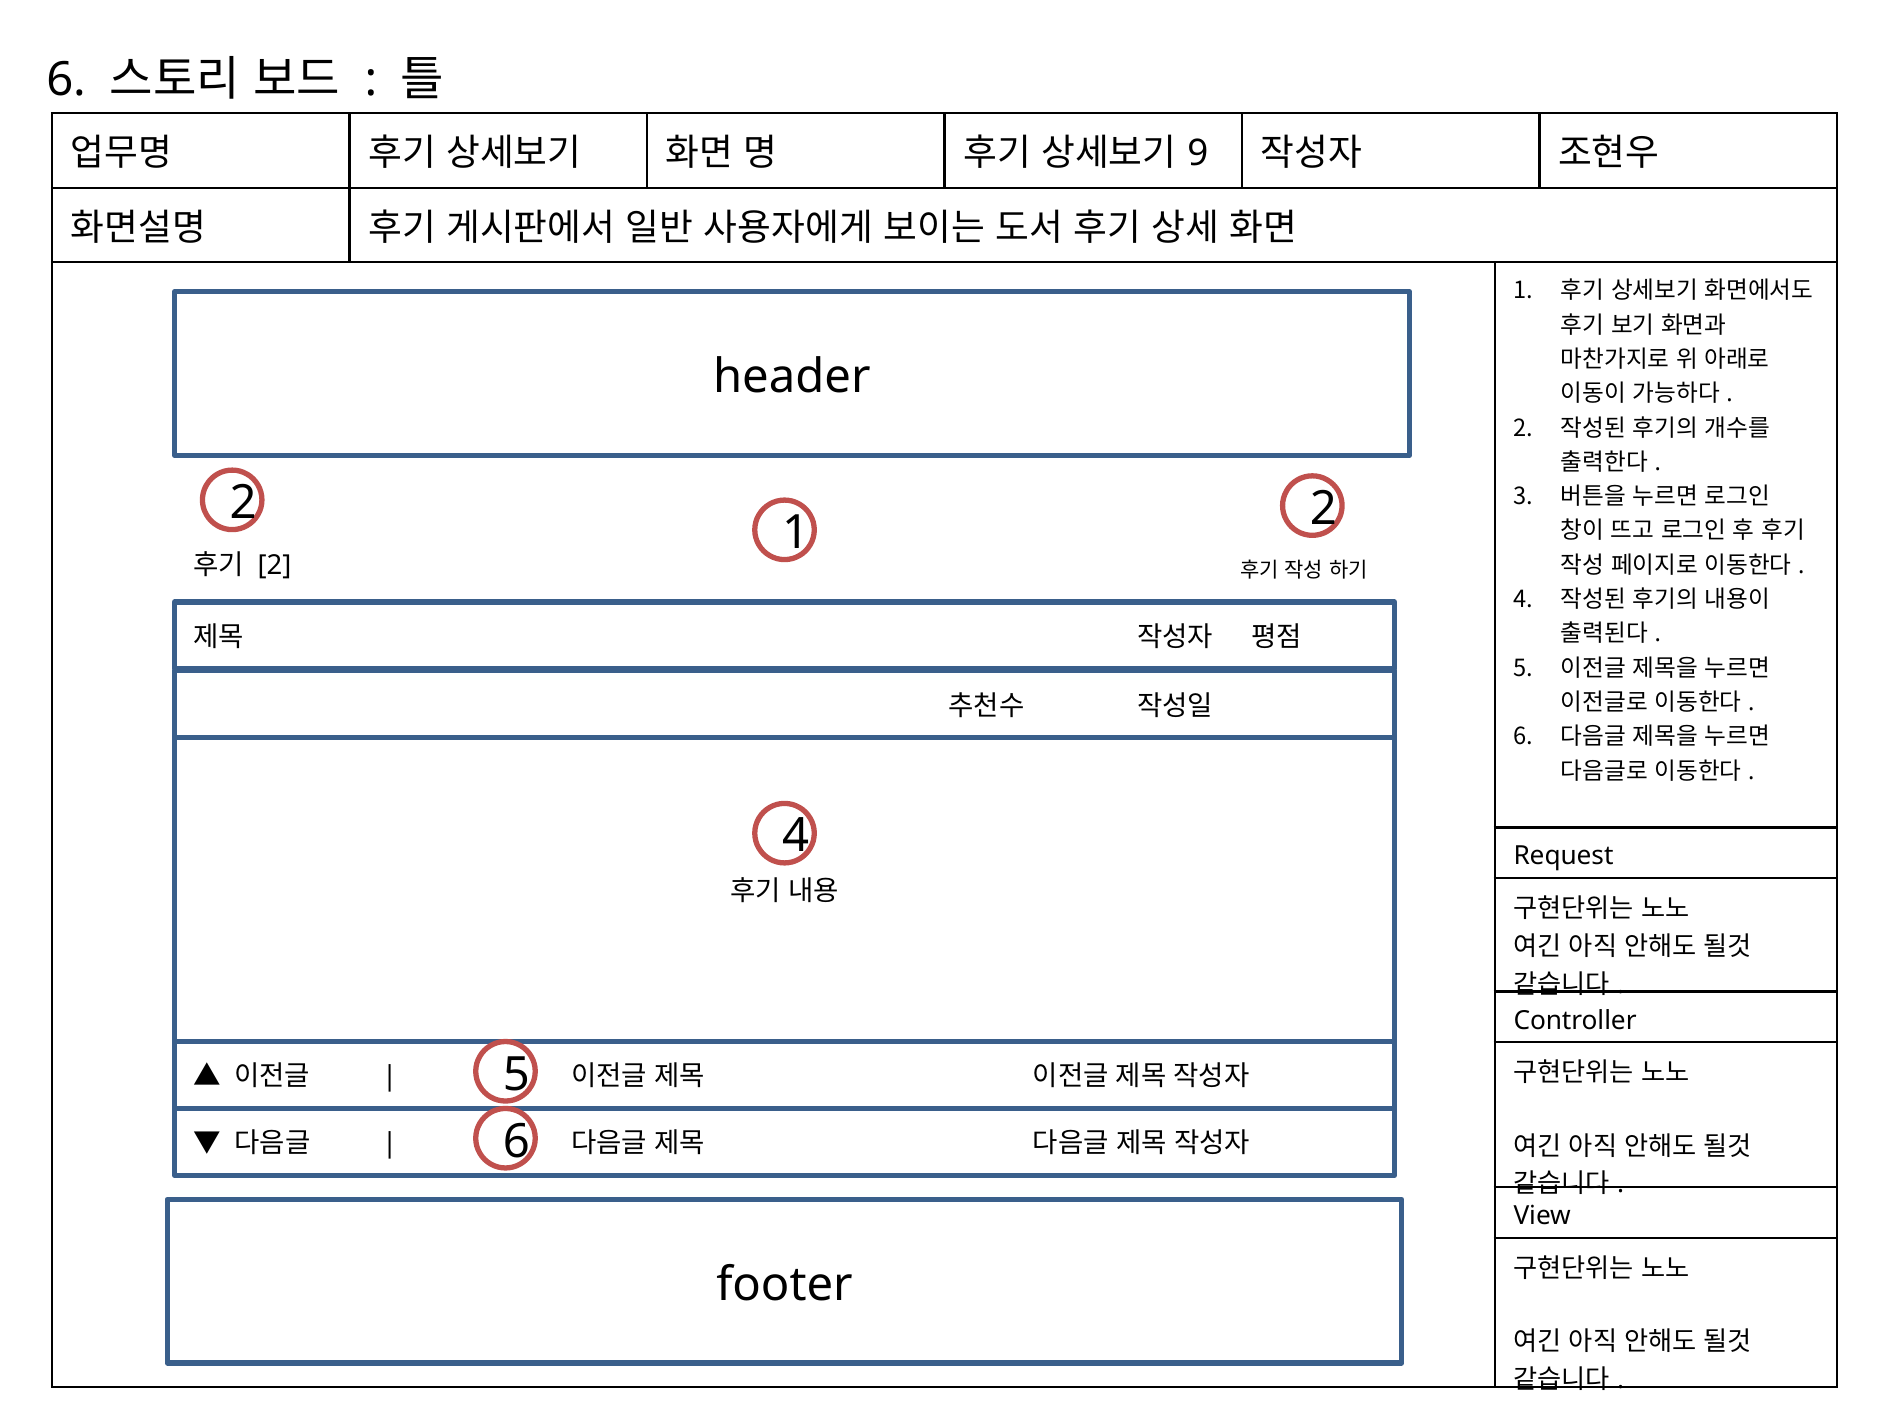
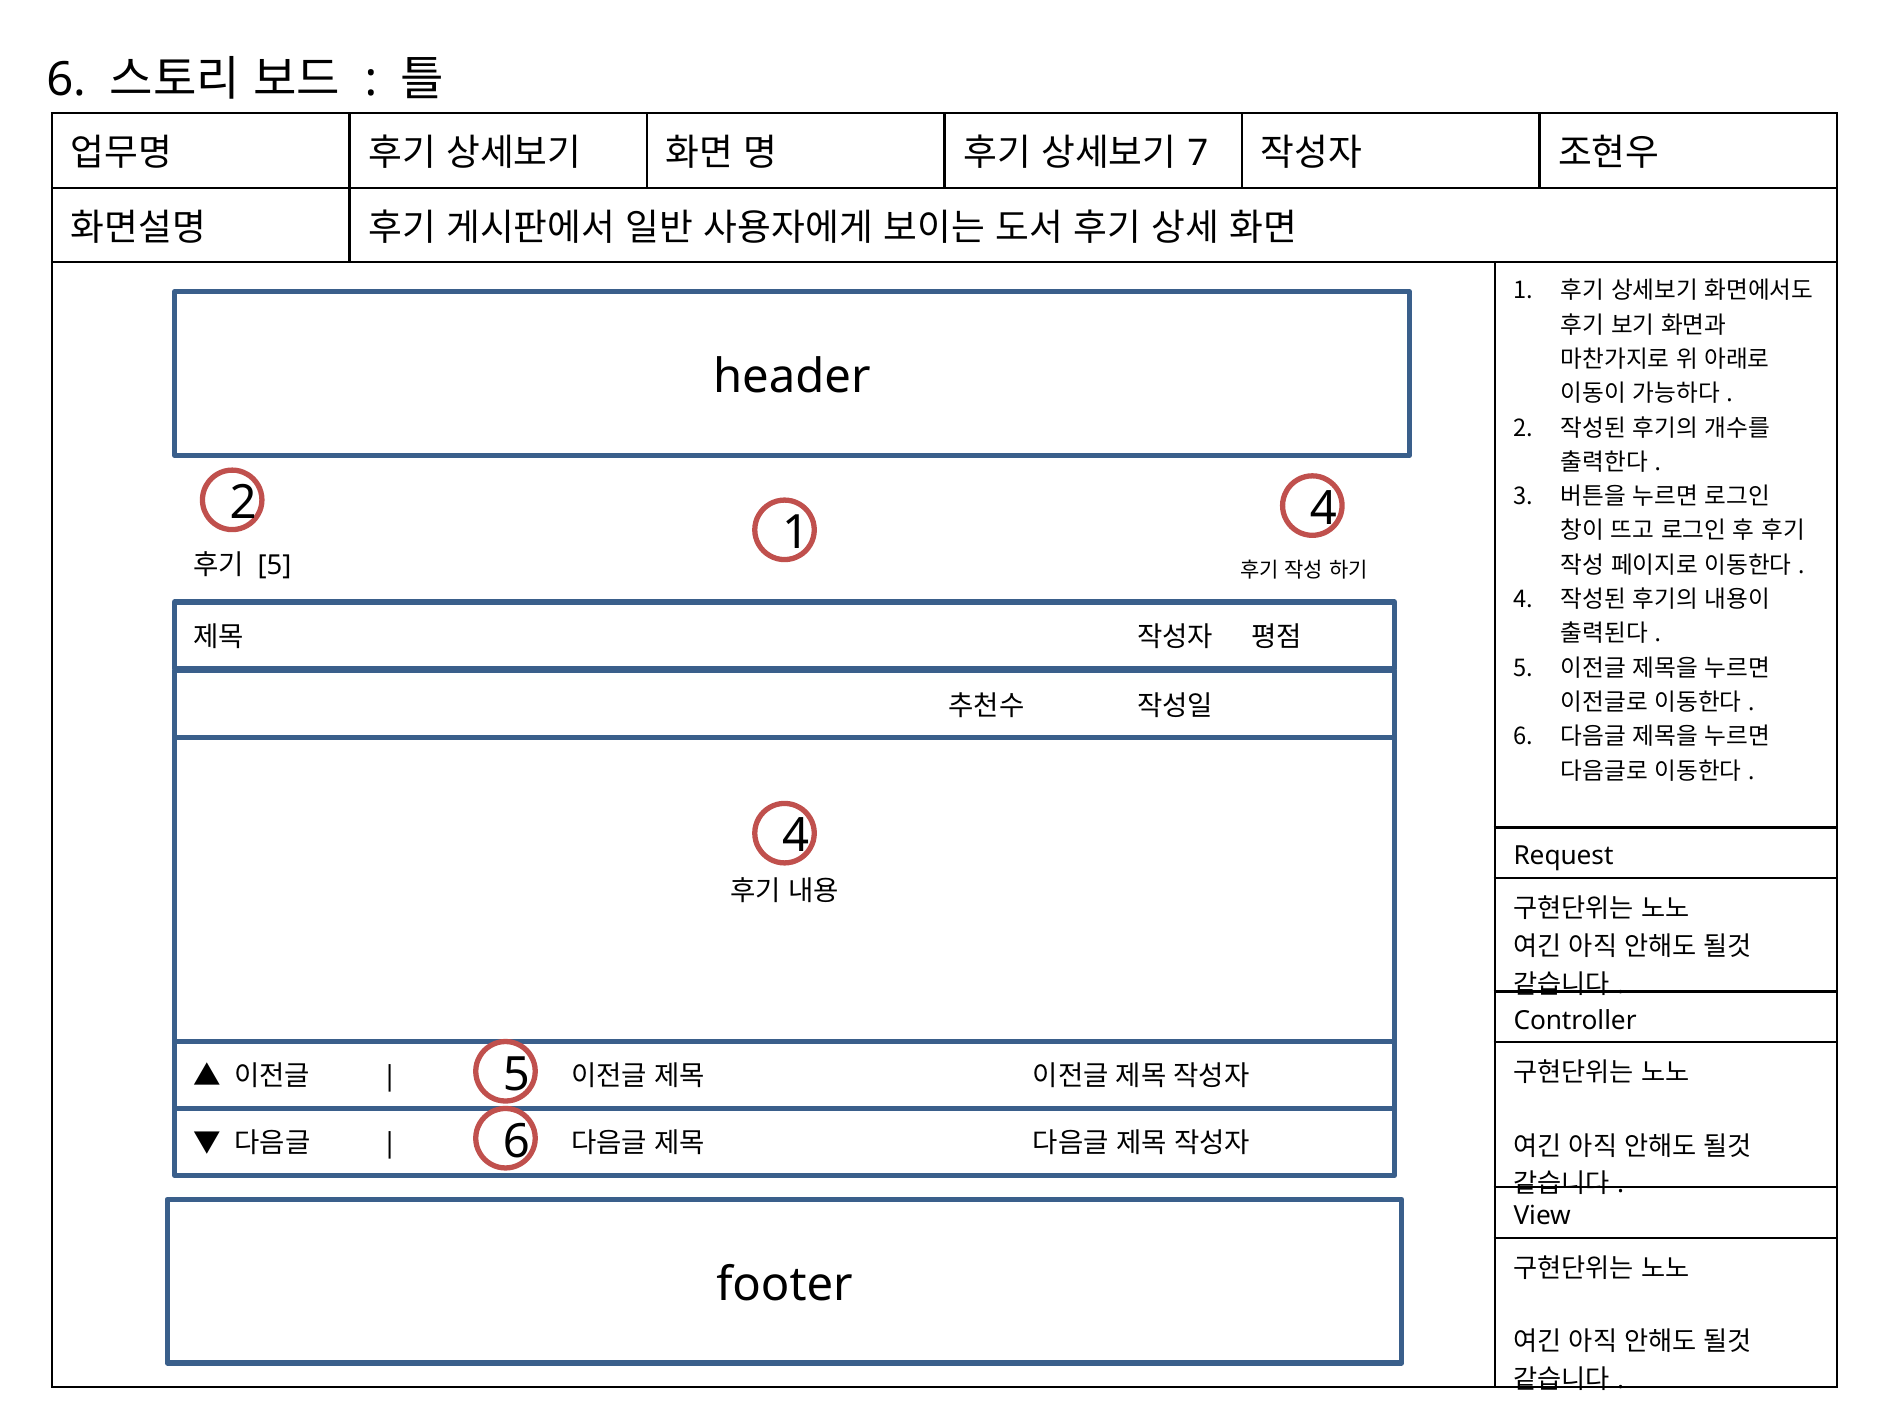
9: 9 -> 7
2 2: 2 -> 4
2 at (275, 565): 2 -> 5
